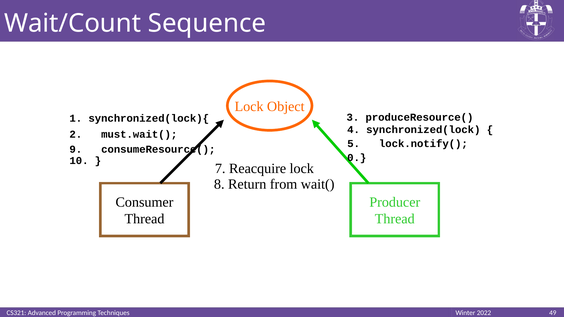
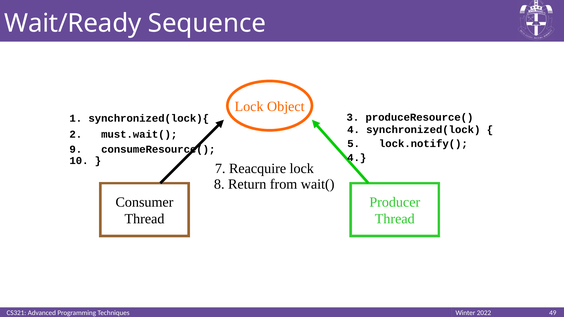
Wait/Count: Wait/Count -> Wait/Ready
0 at (357, 158): 0 -> 4
